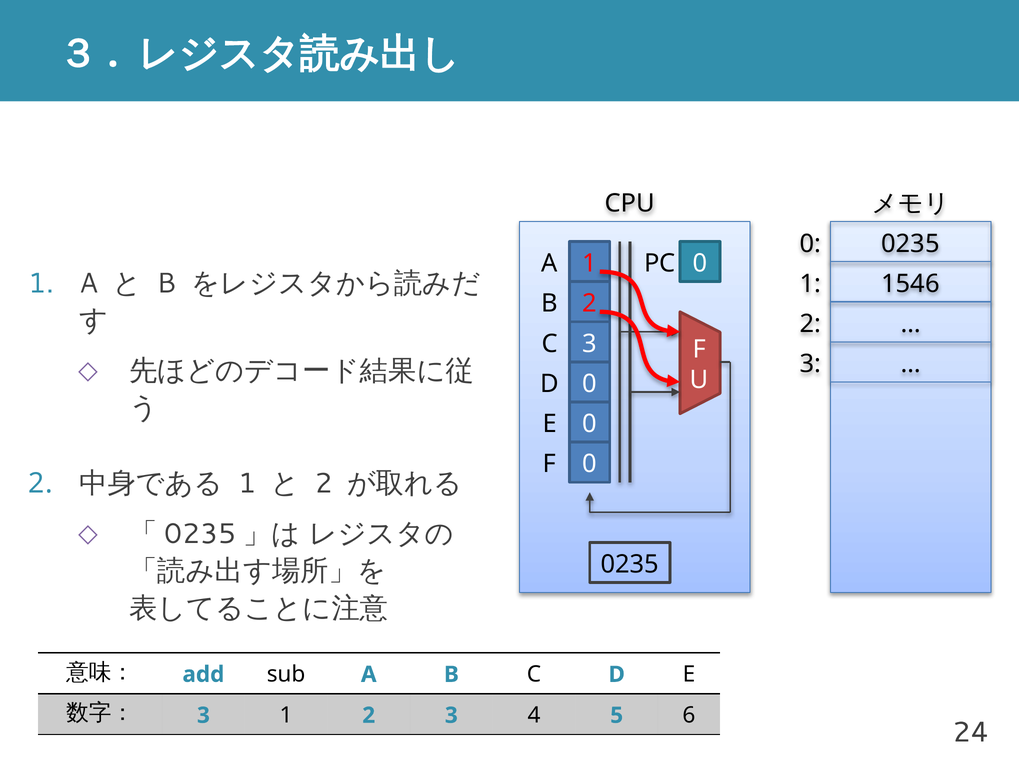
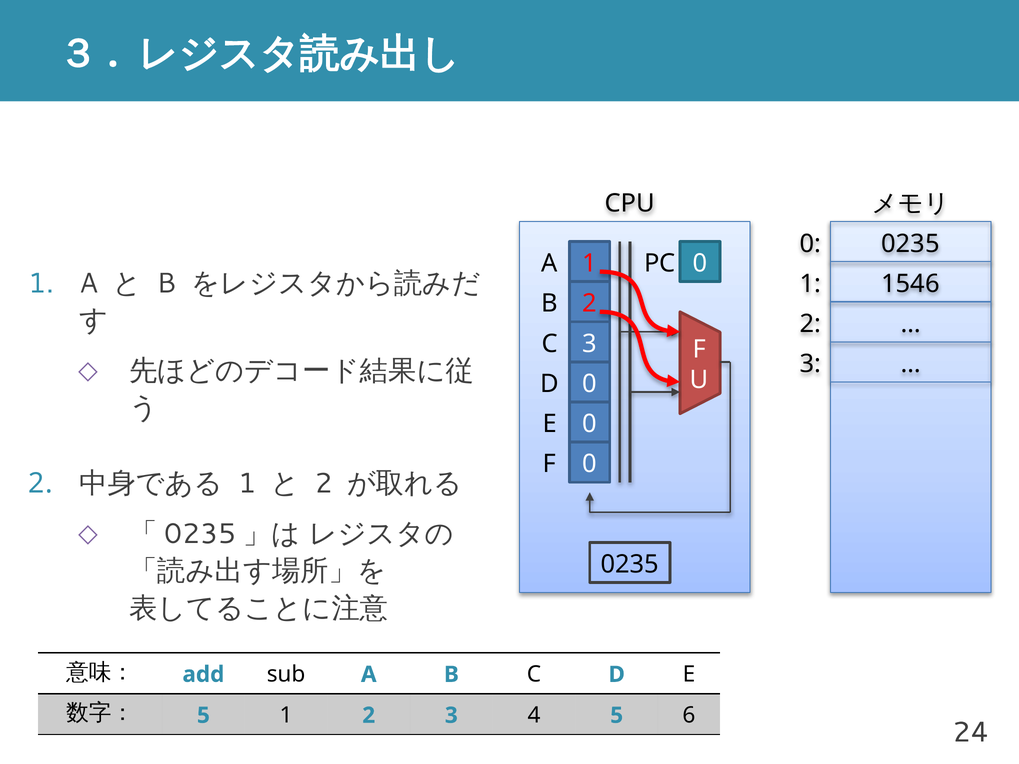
3 at (203, 716): 3 -> 5
